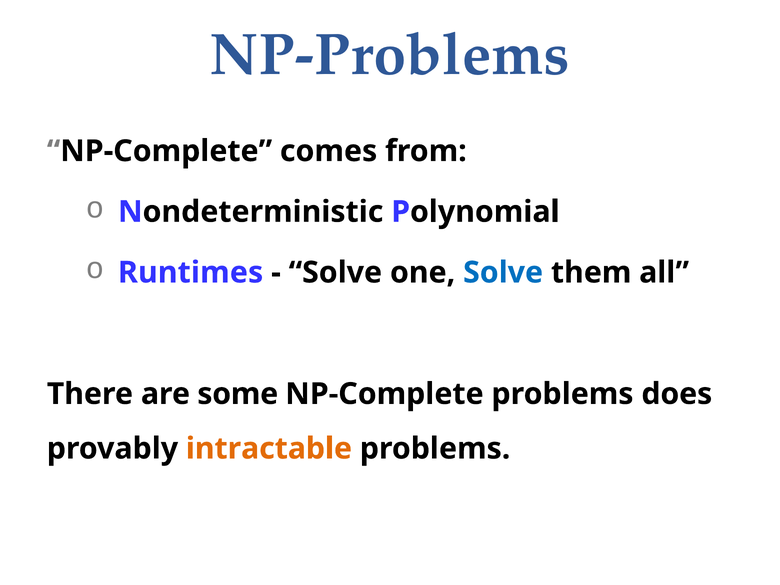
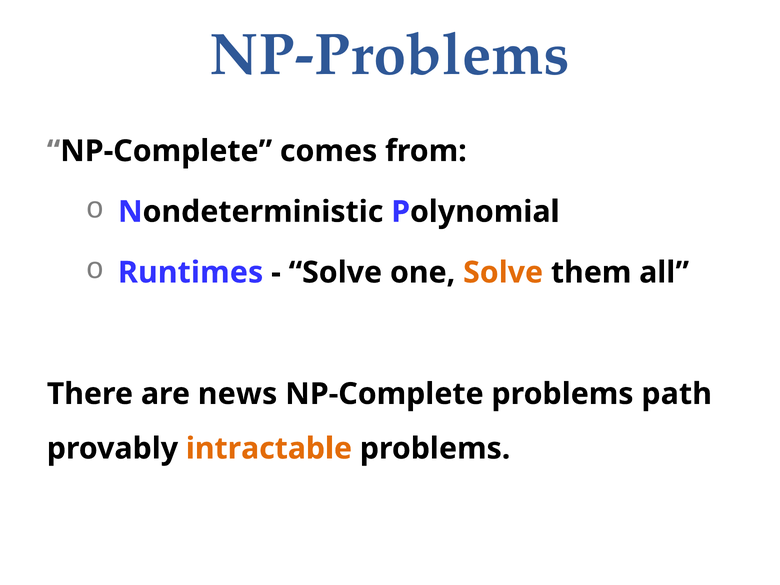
Solve at (503, 273) colour: blue -> orange
some: some -> news
does: does -> path
